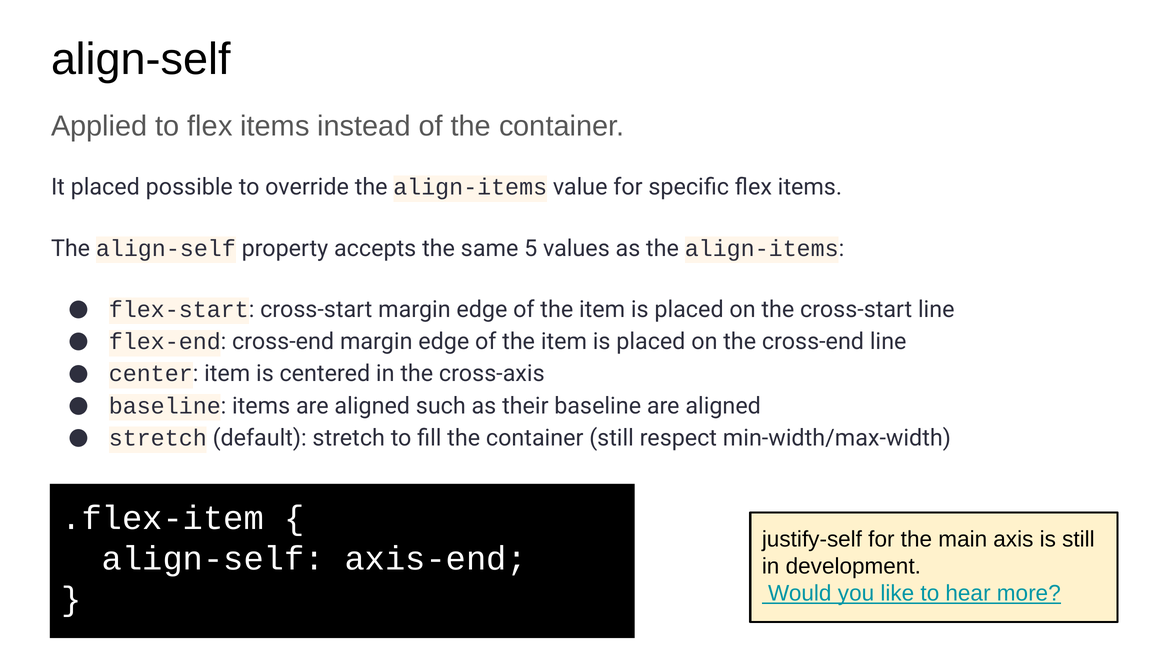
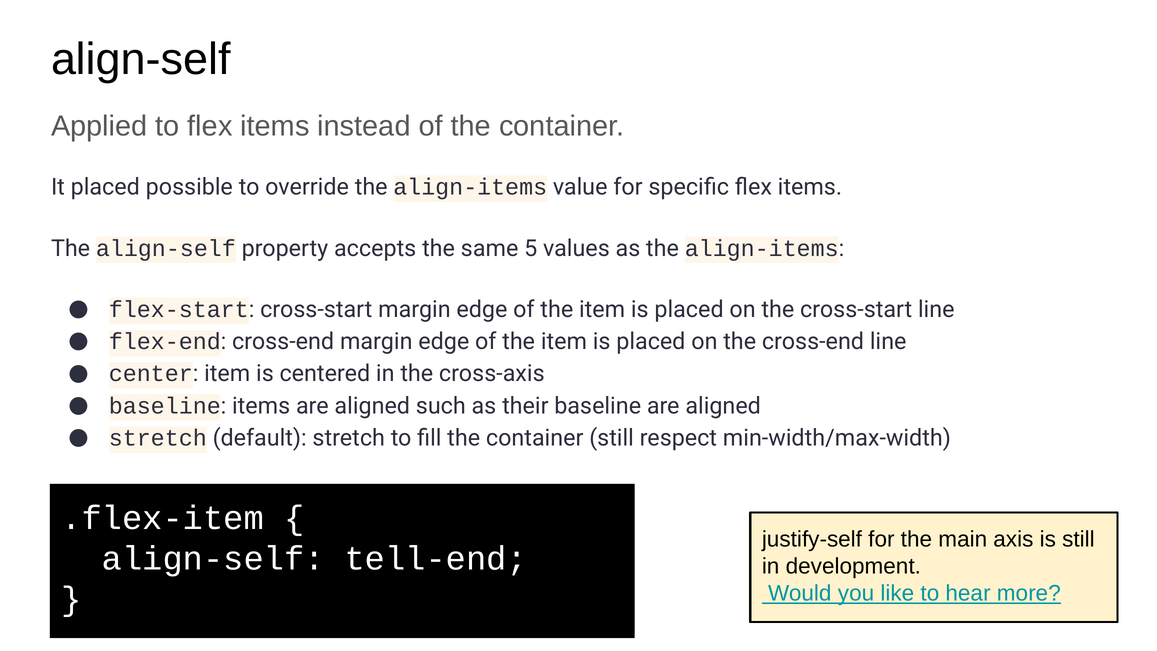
axis-end: axis-end -> tell-end
